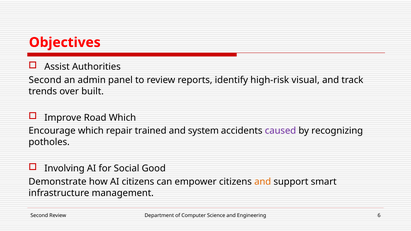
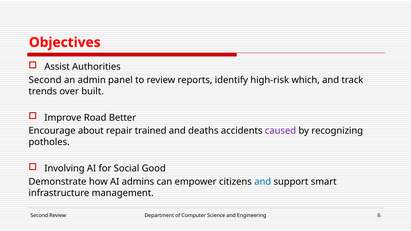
visual: visual -> which
Road Which: Which -> Better
Encourage which: which -> about
system: system -> deaths
AI citizens: citizens -> admins
and at (263, 182) colour: orange -> blue
